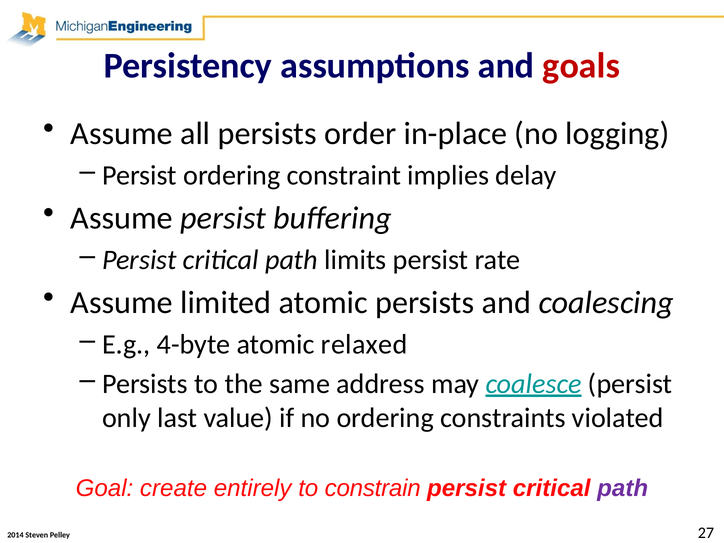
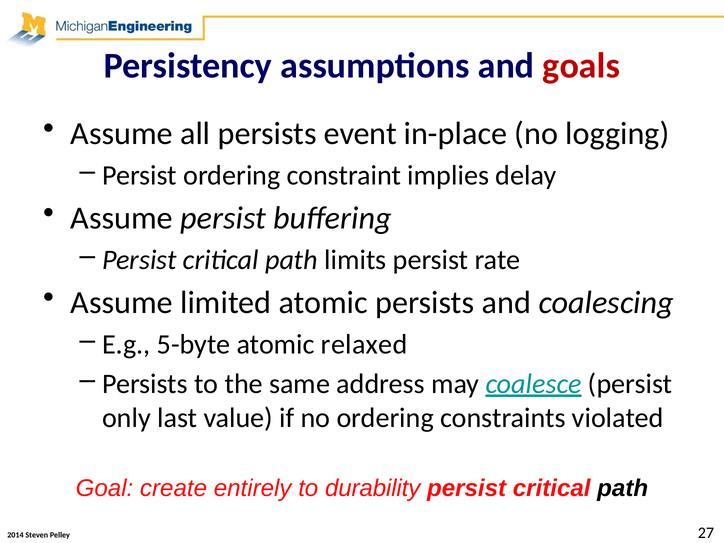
order: order -> event
4-byte: 4-byte -> 5-byte
constrain: constrain -> durability
path at (623, 488) colour: purple -> black
